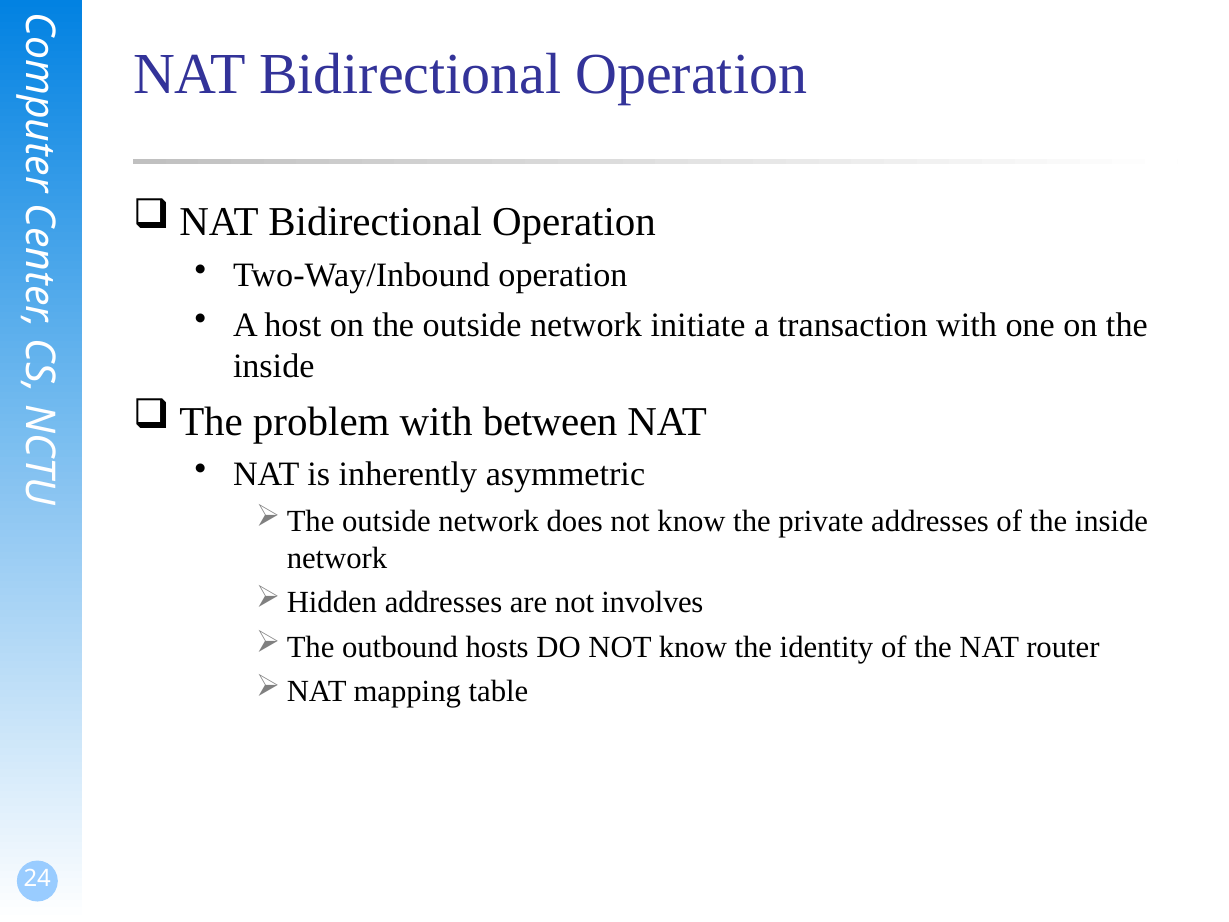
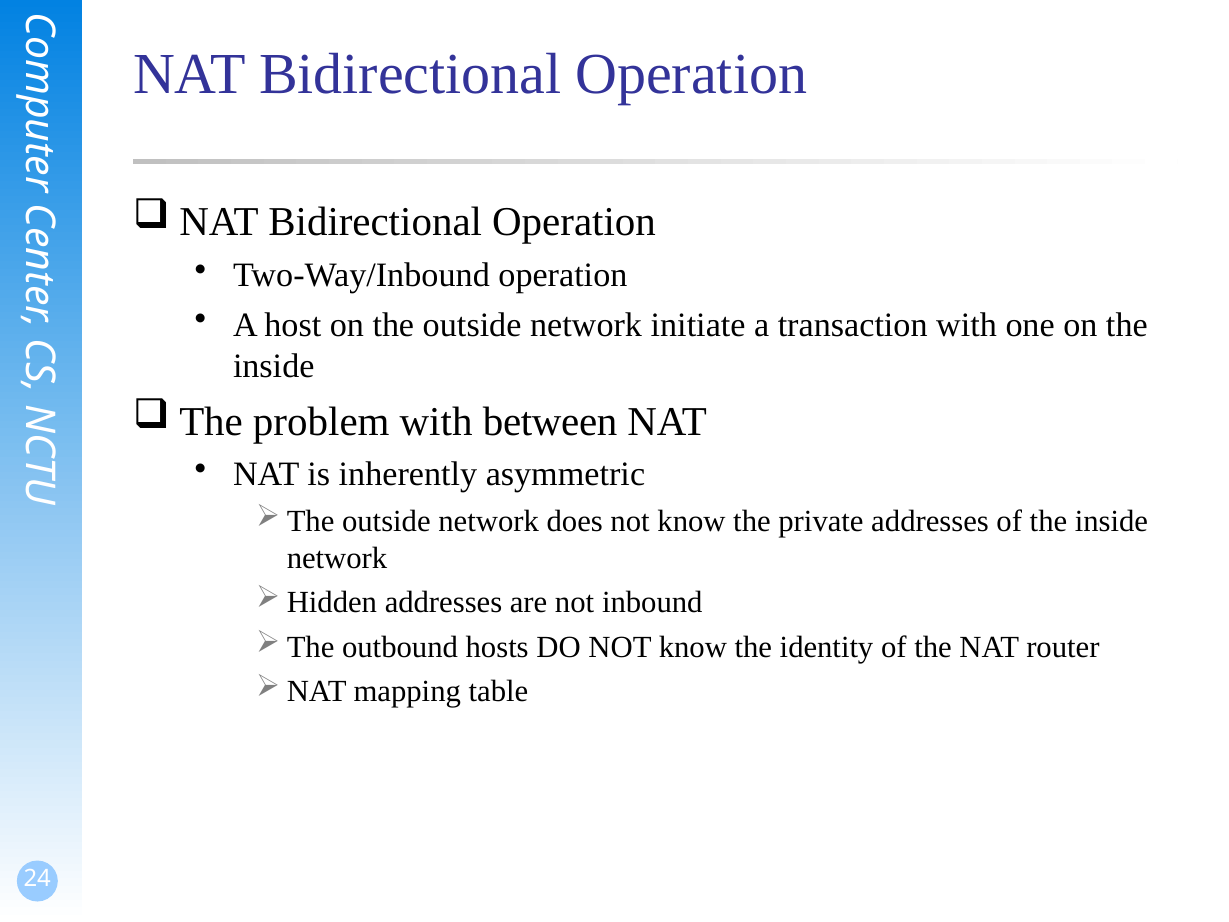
involves: involves -> inbound
